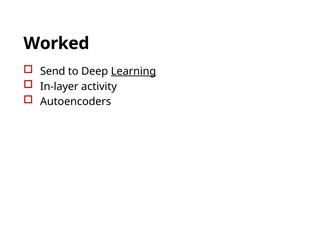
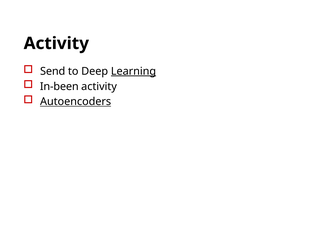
Worked at (56, 43): Worked -> Activity
In-layer: In-layer -> In-been
Autoencoders underline: none -> present
